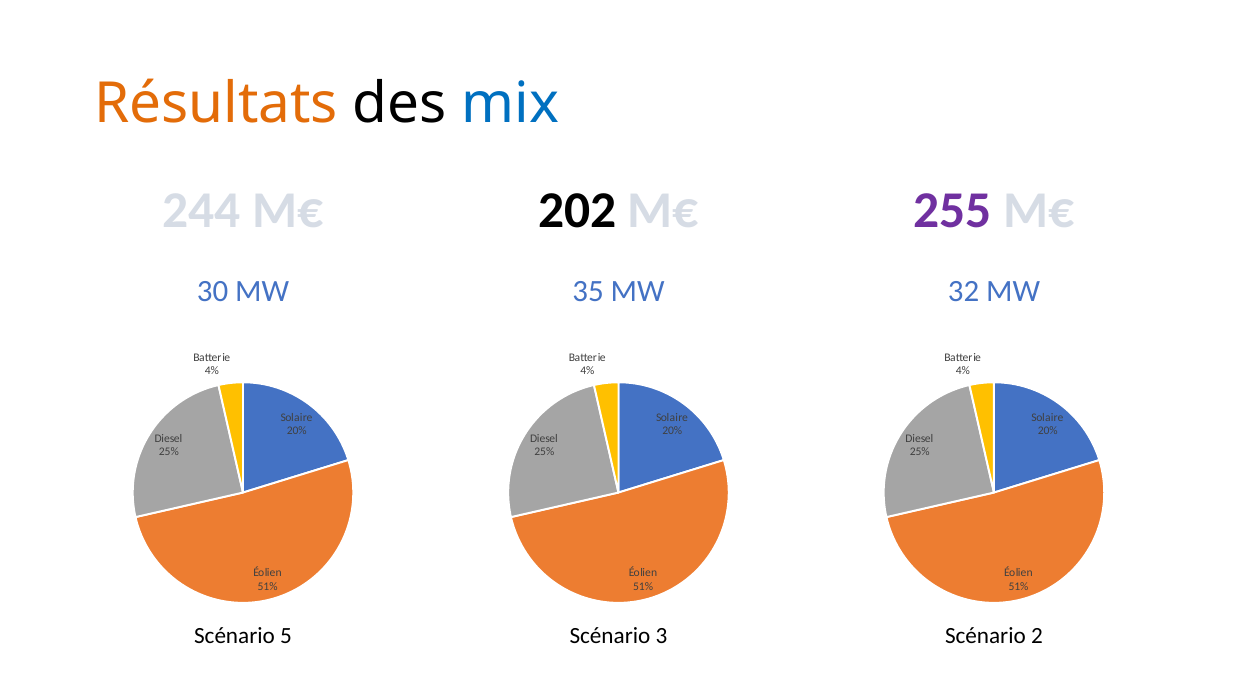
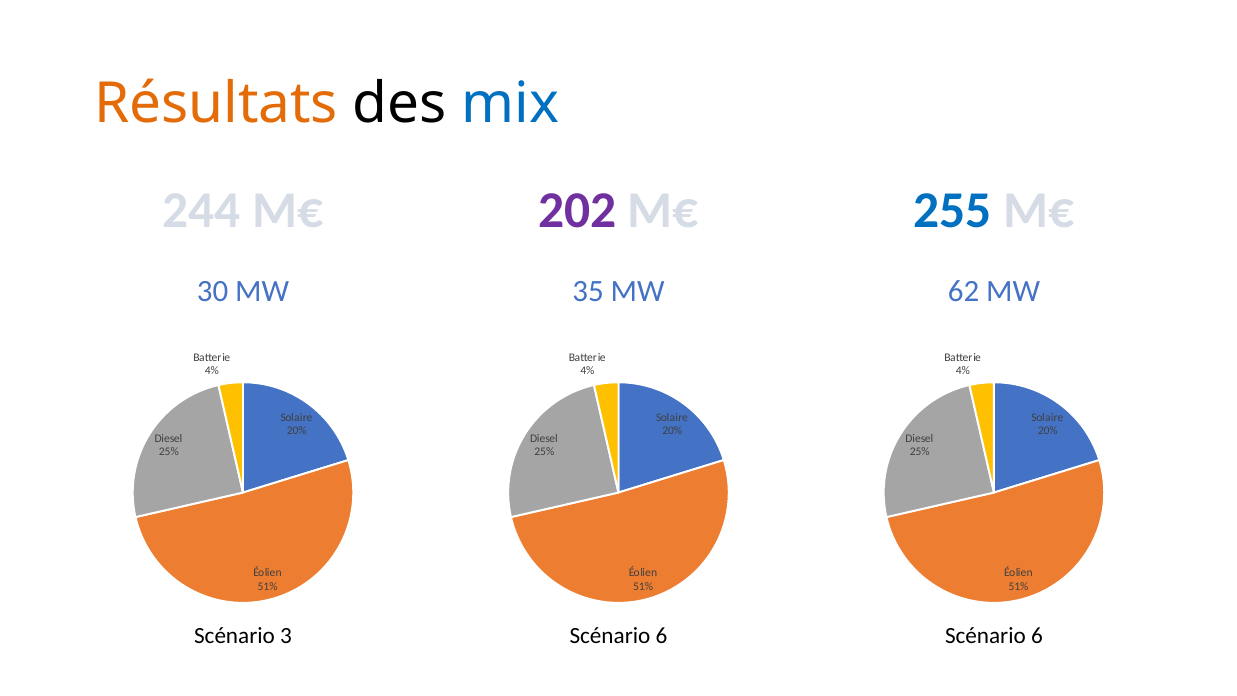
202 colour: black -> purple
255 colour: purple -> blue
32: 32 -> 62
5: 5 -> 3
3 at (662, 636): 3 -> 6
2 at (1037, 636): 2 -> 6
